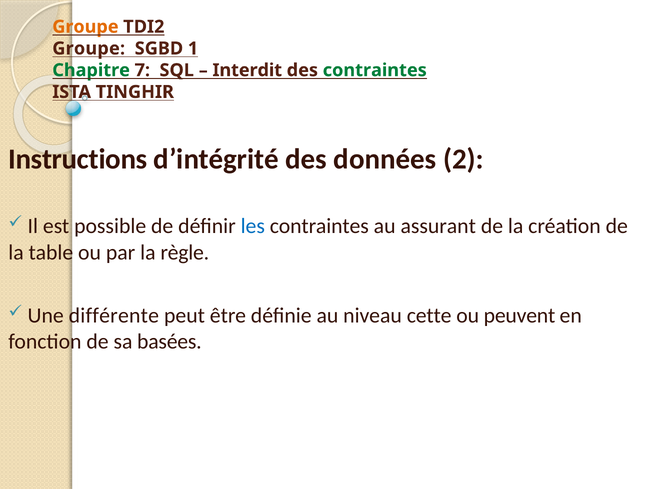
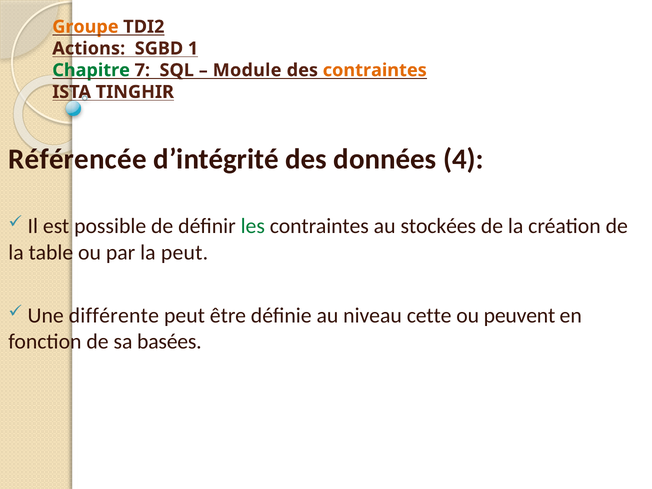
Groupe at (89, 48): Groupe -> Actions
Interdit: Interdit -> Module
contraintes at (375, 70) colour: green -> orange
Instructions: Instructions -> Référencée
2: 2 -> 4
les colour: blue -> green
assurant: assurant -> stockées
la règle: règle -> peut
